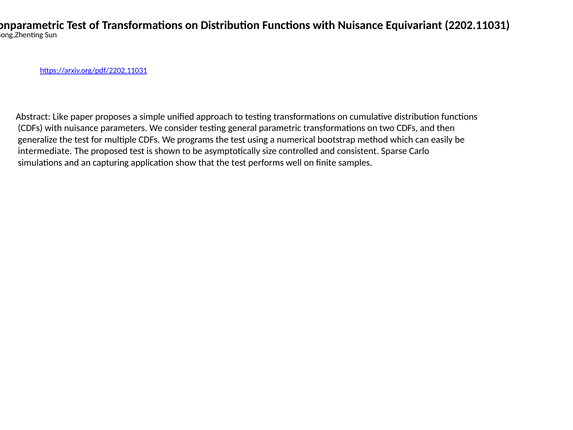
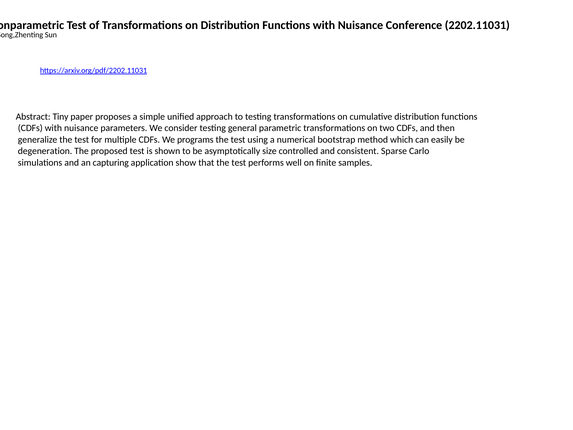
Equivariant: Equivariant -> Conference
Like: Like -> Tiny
intermediate: intermediate -> degeneration
